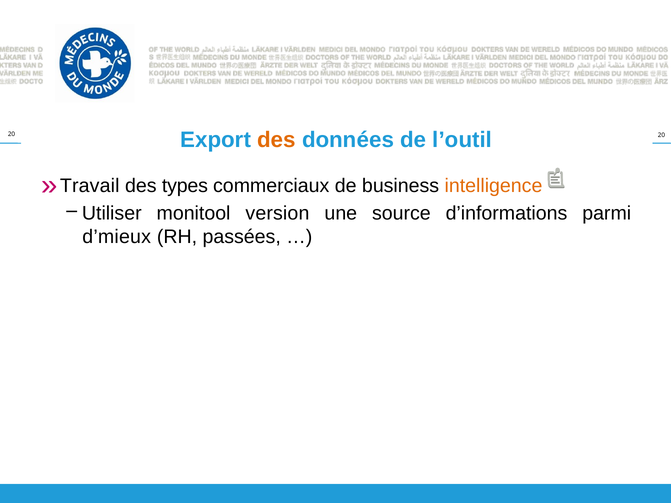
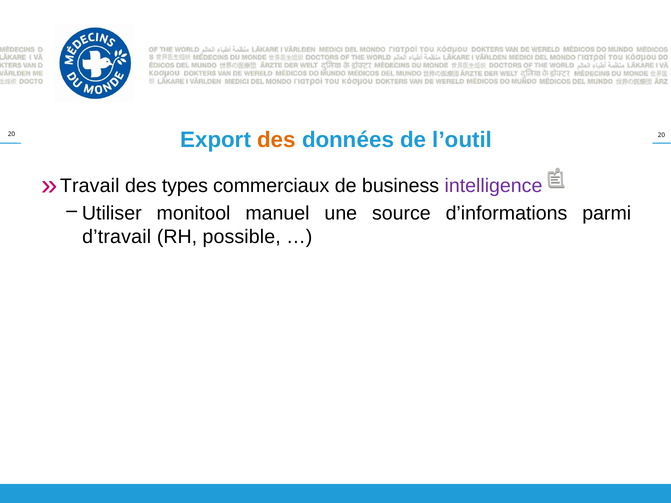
intelligence colour: orange -> purple
version: version -> manuel
d’mieux: d’mieux -> d’travail
passées: passées -> possible
